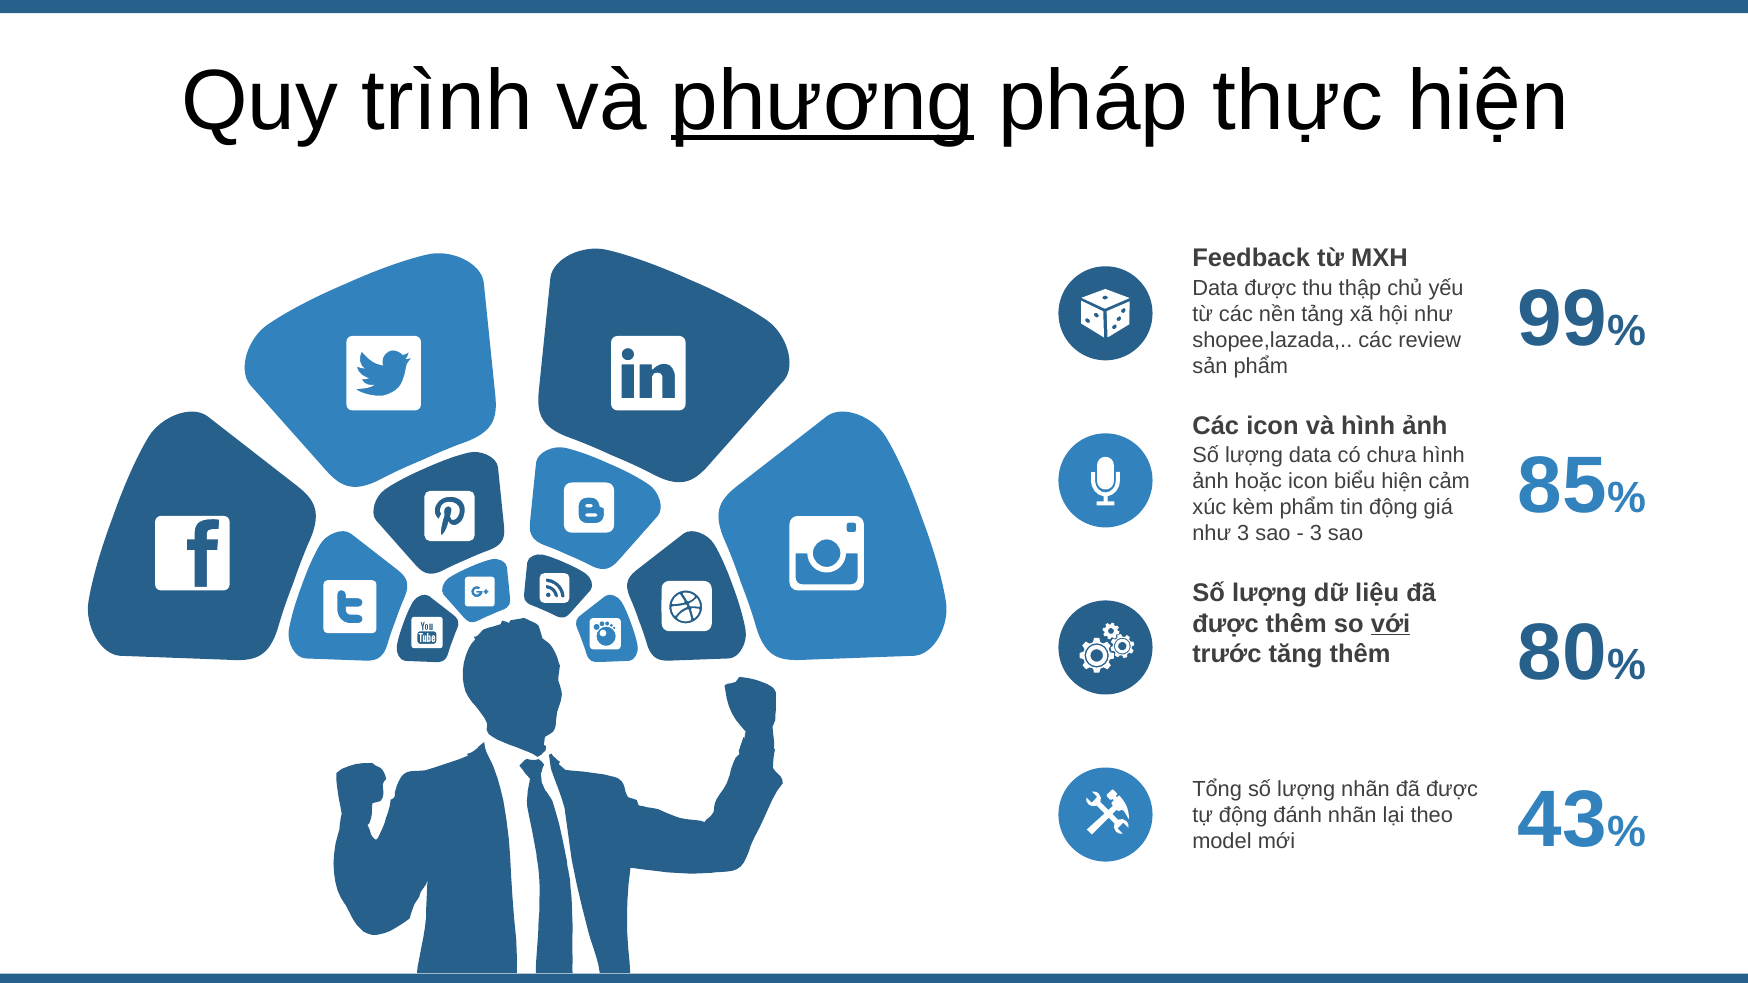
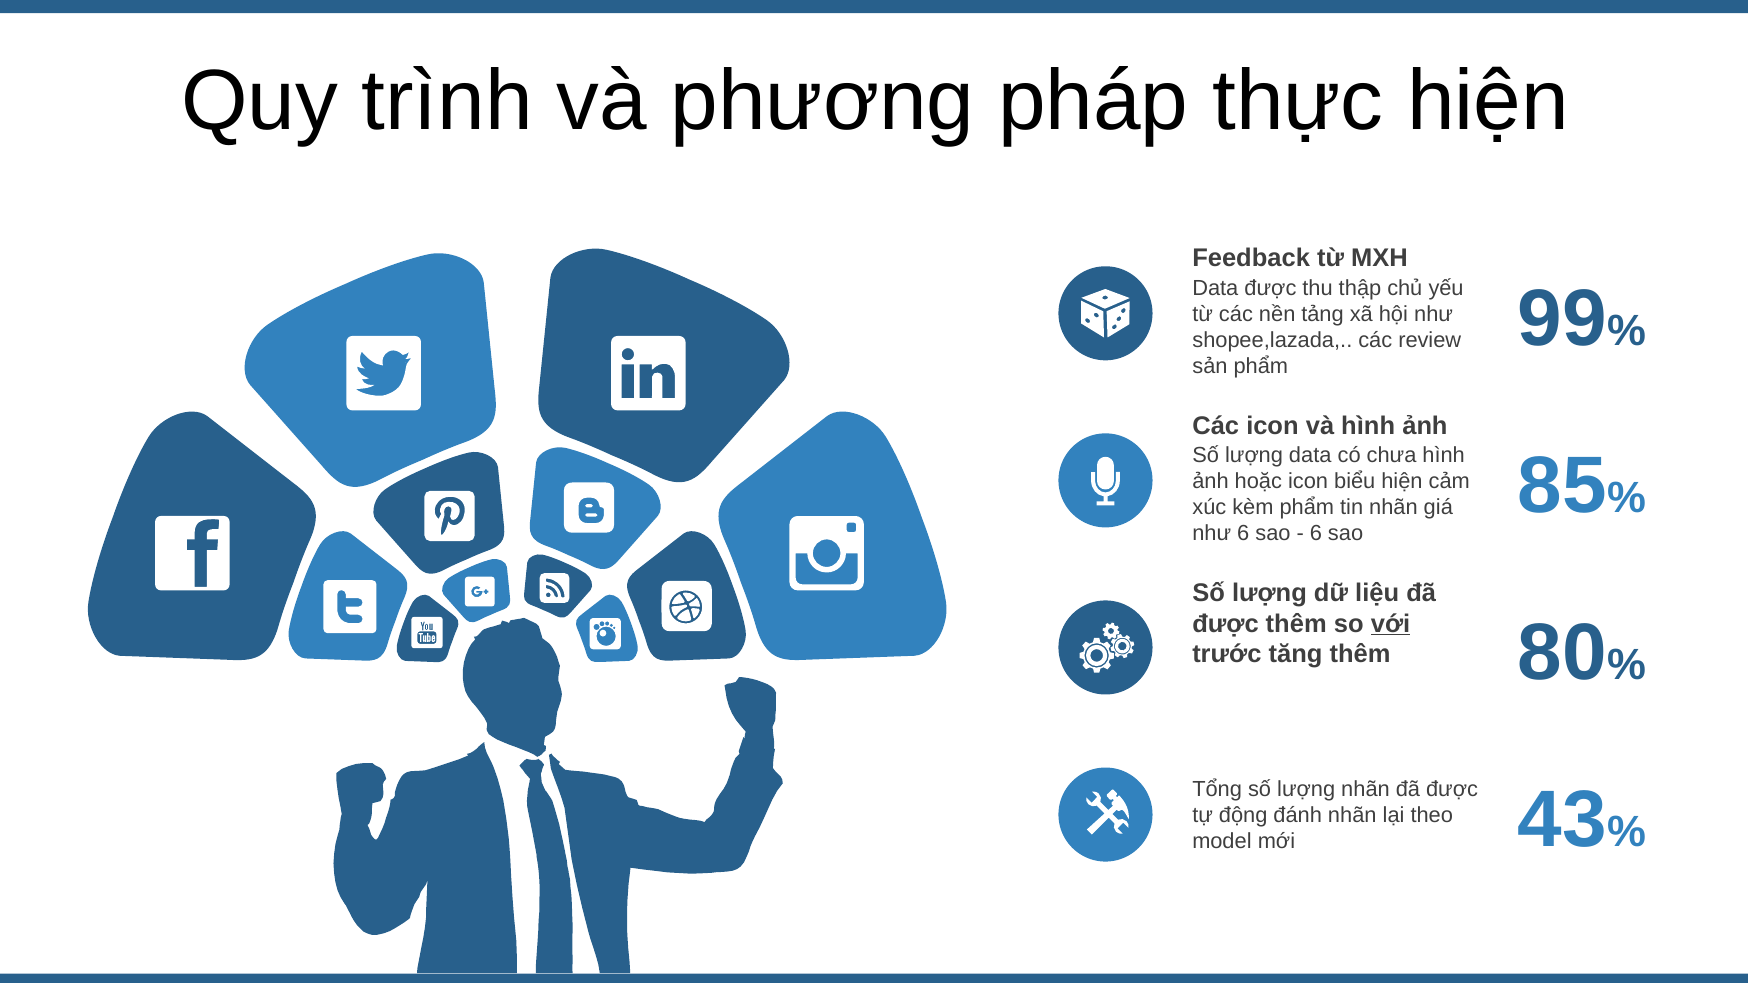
phương underline: present -> none
tin động: động -> nhãn
như 3: 3 -> 6
3 at (1316, 534): 3 -> 6
